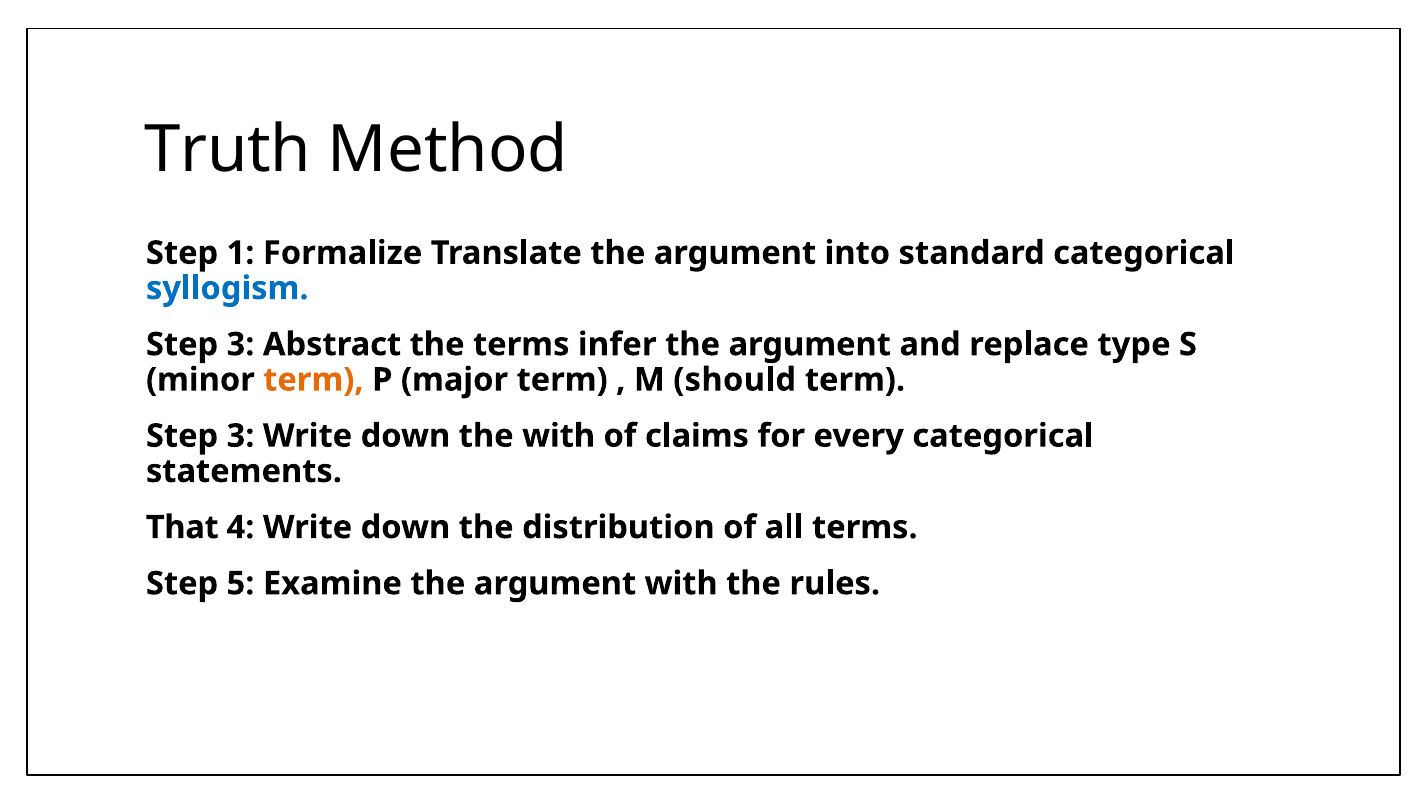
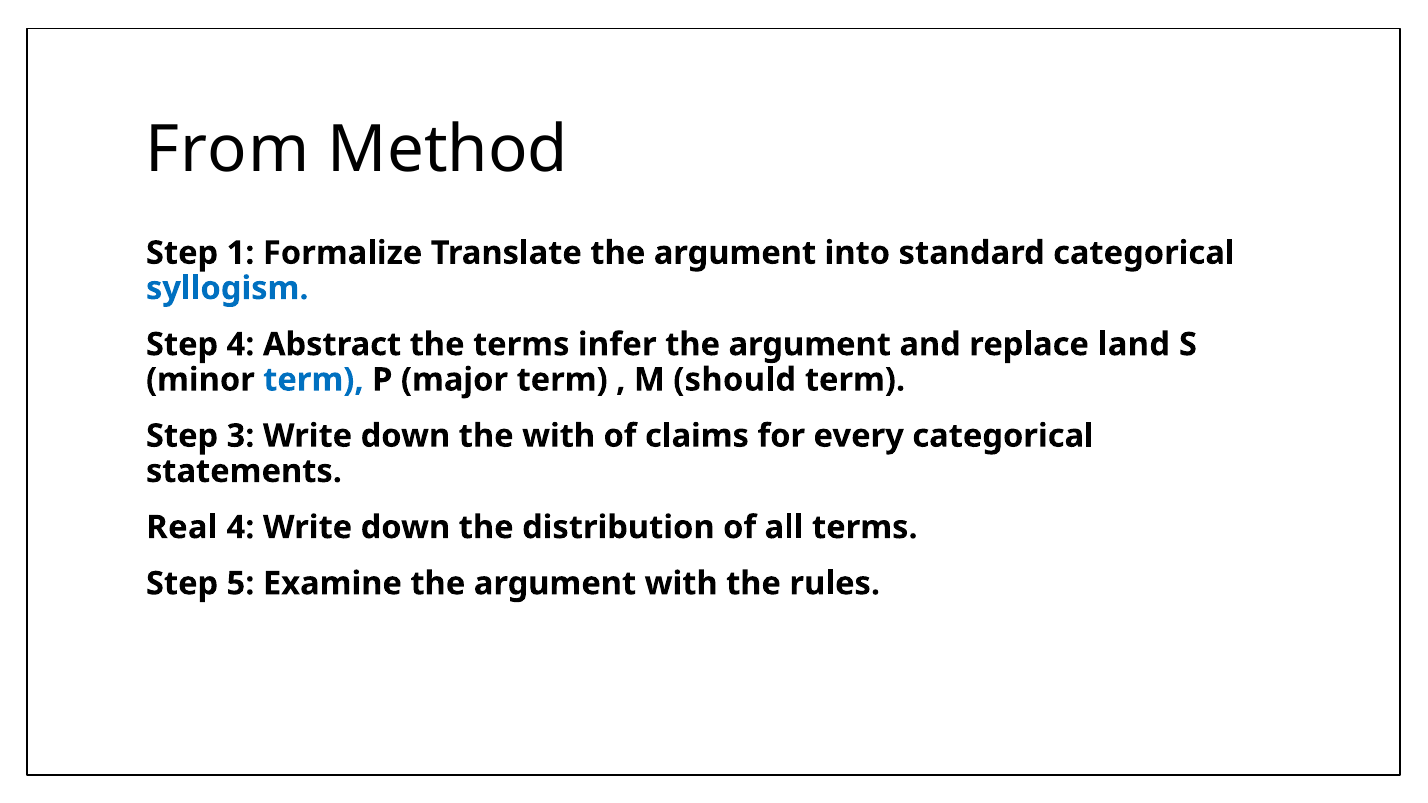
Truth: Truth -> From
3 at (241, 345): 3 -> 4
type: type -> land
term at (313, 380) colour: orange -> blue
That: That -> Real
